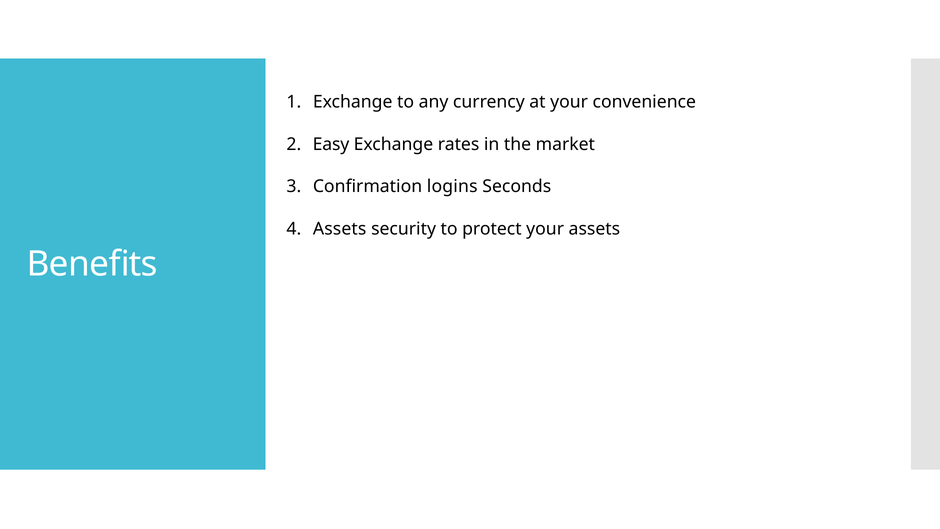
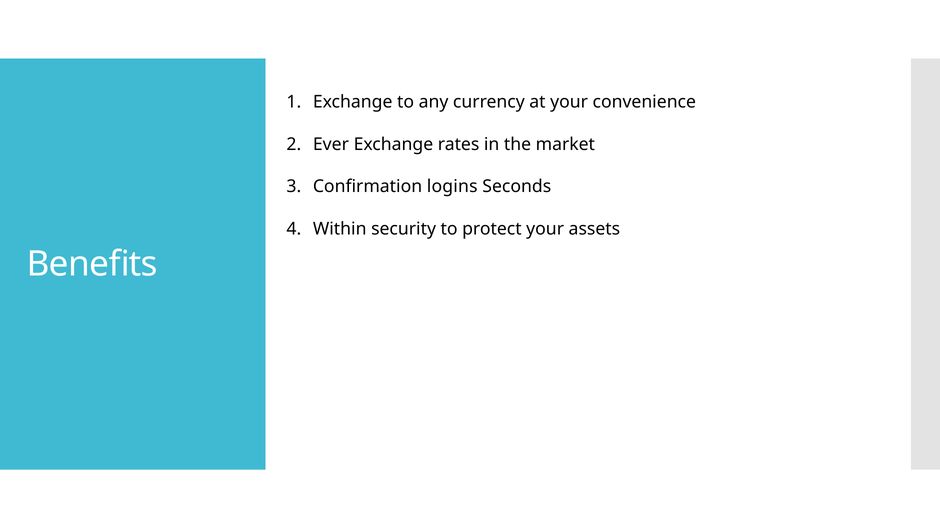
Easy: Easy -> Ever
Assets at (340, 229): Assets -> Within
